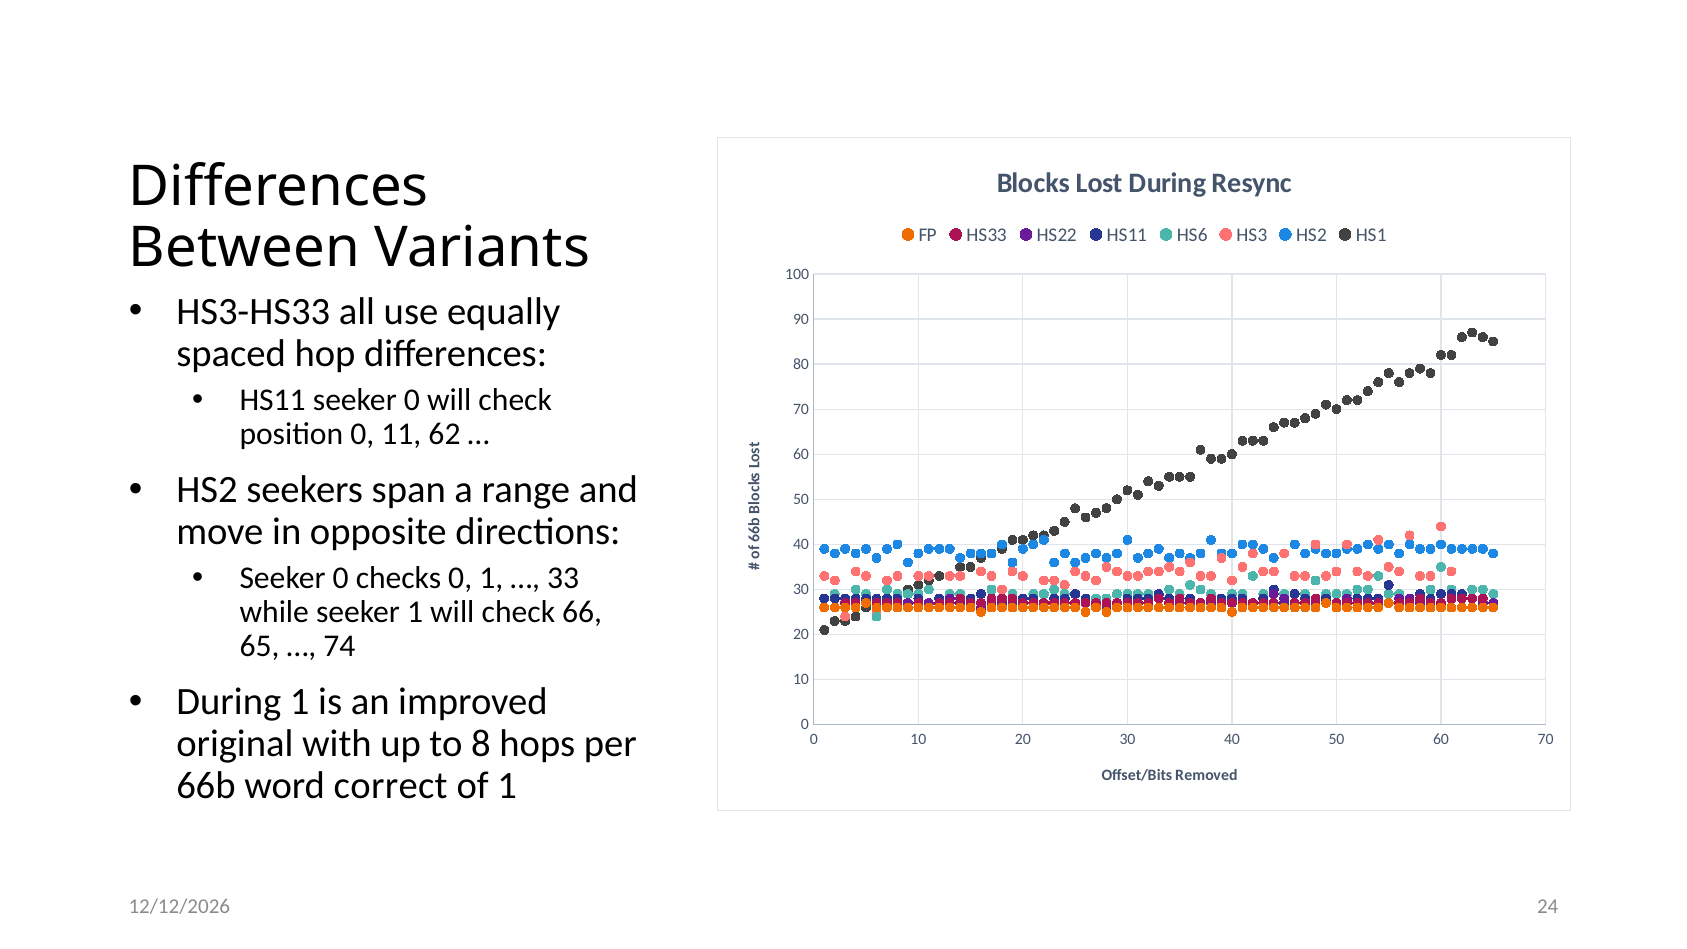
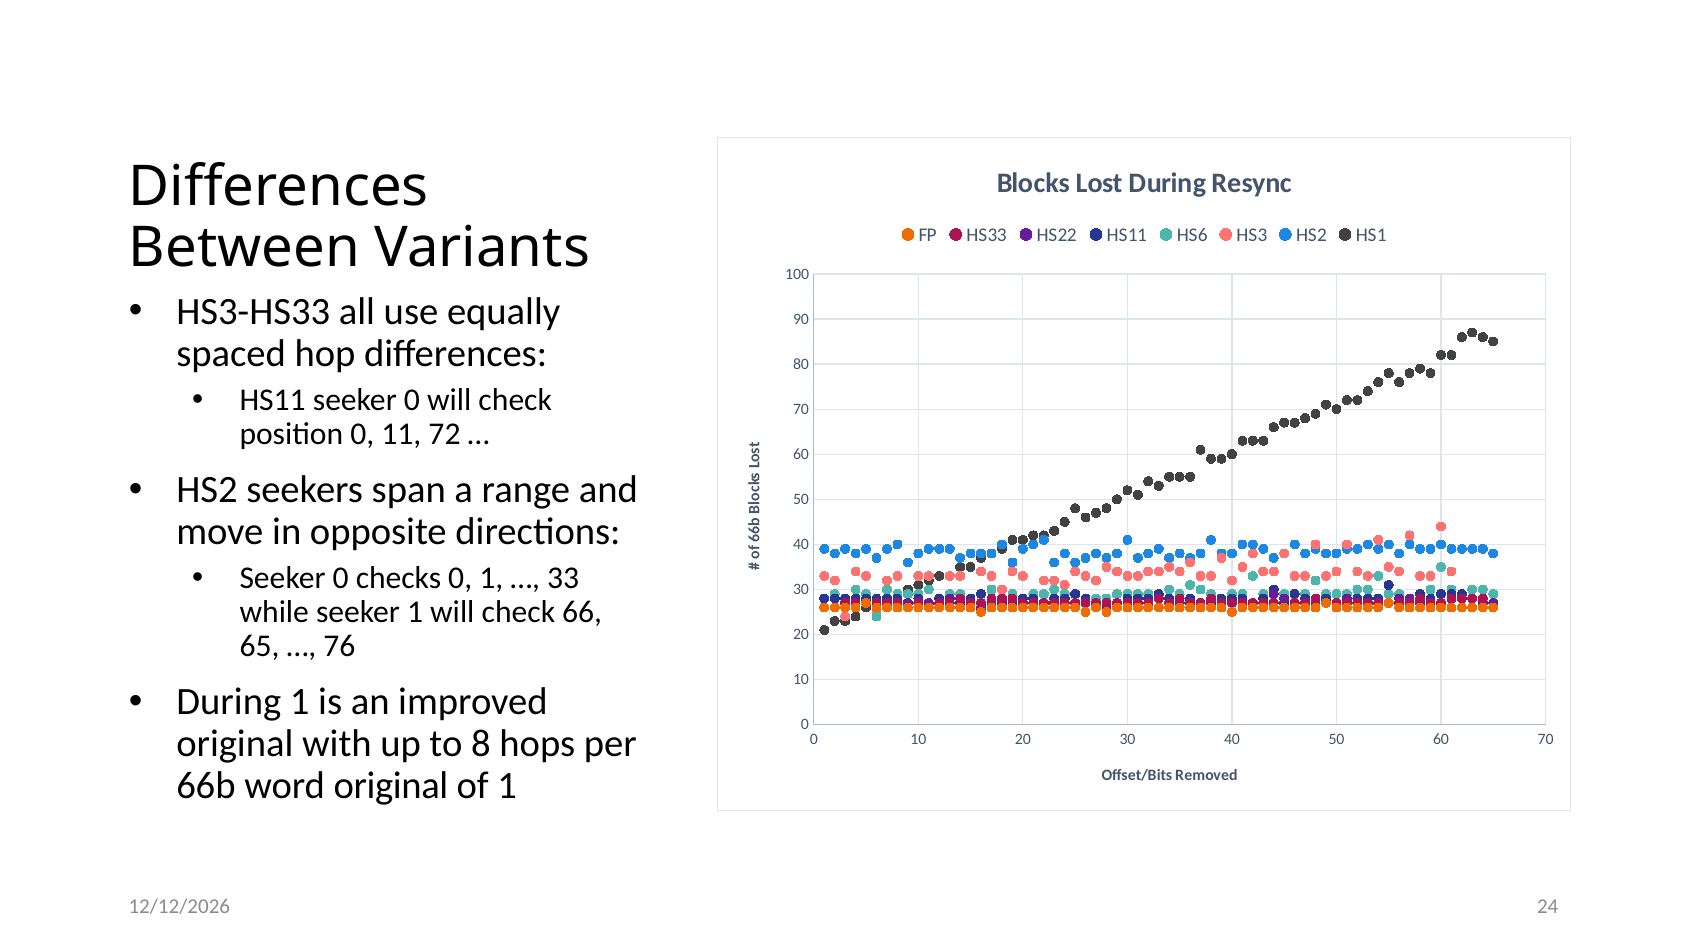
62: 62 -> 72
74: 74 -> 76
word correct: correct -> original
